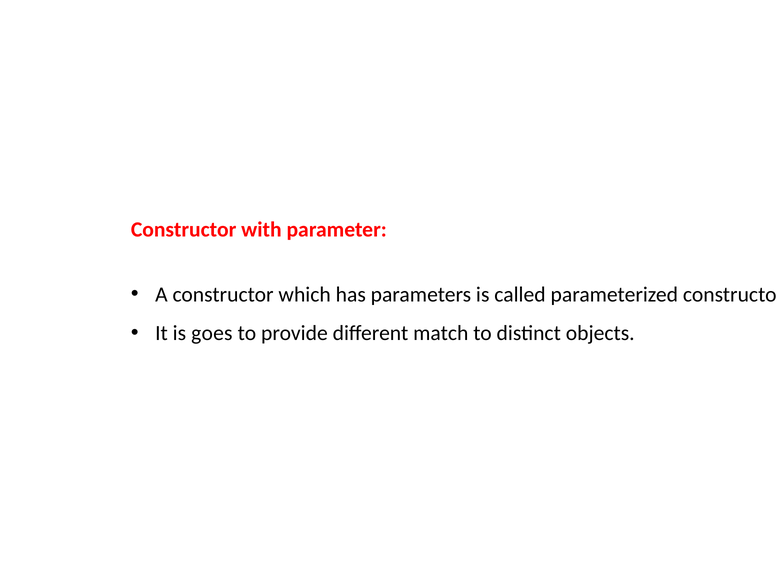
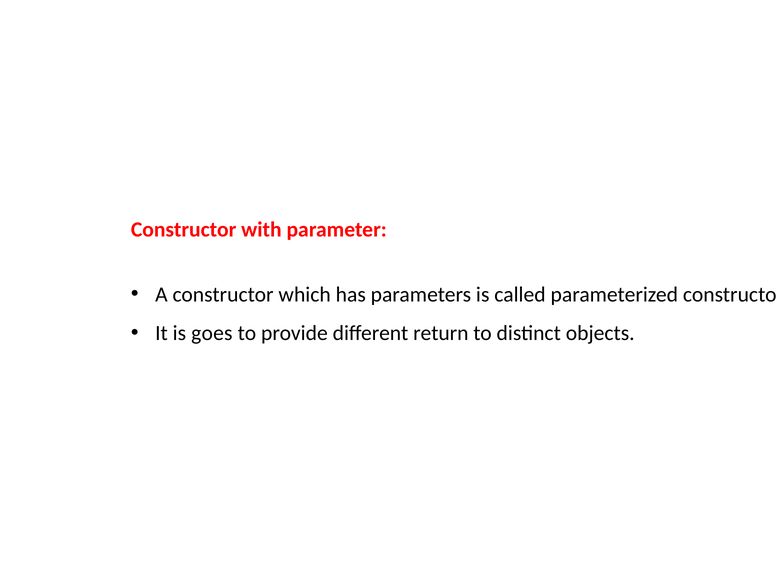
match: match -> return
